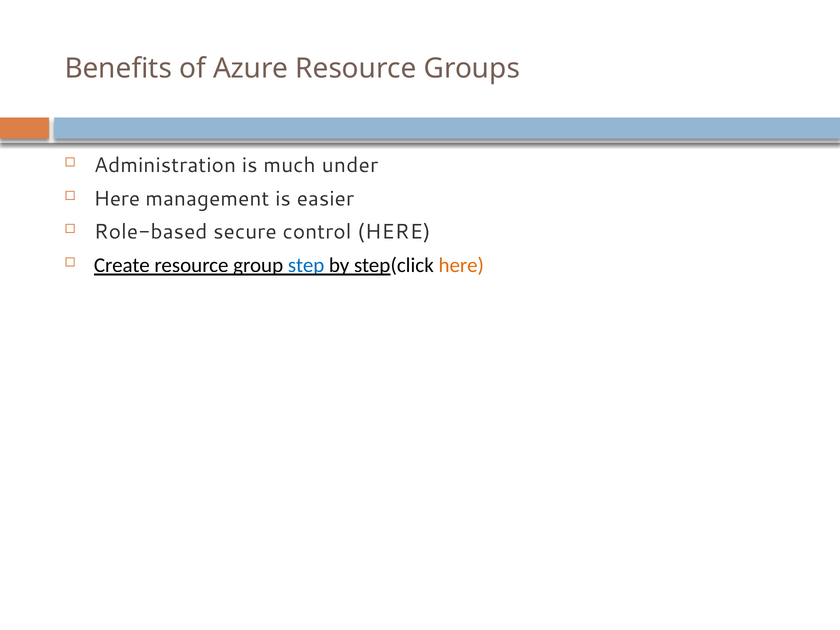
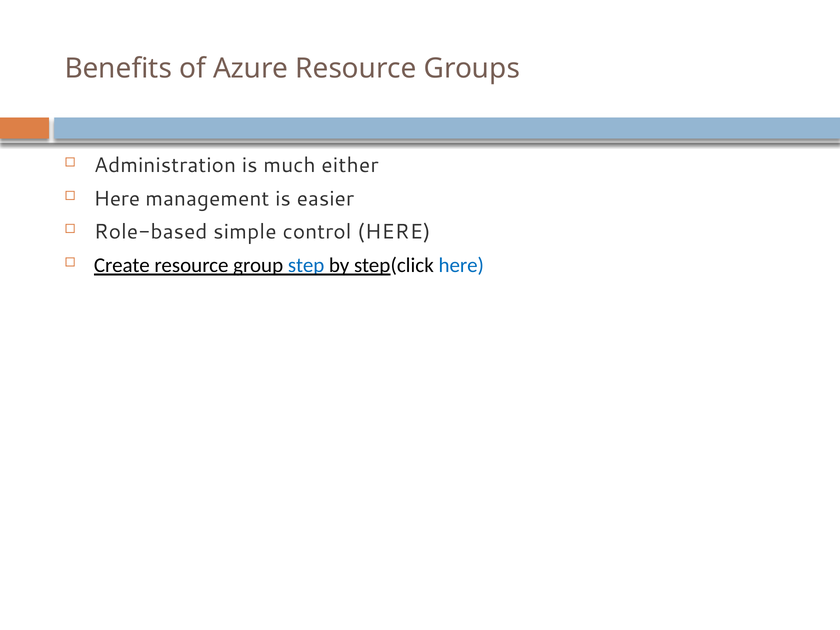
under: under -> either
secure: secure -> simple
here at (461, 265) colour: orange -> blue
